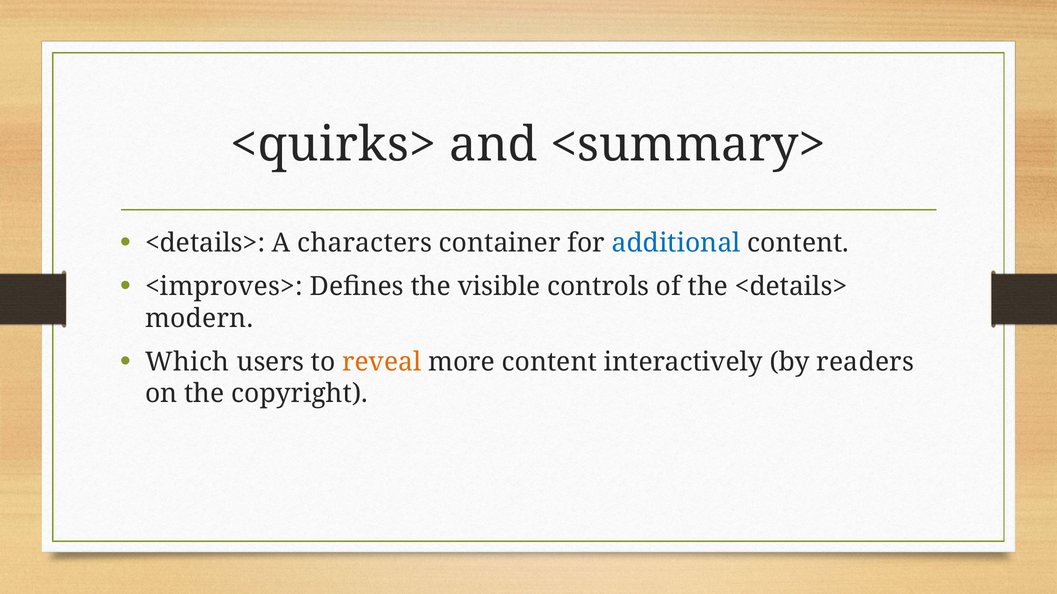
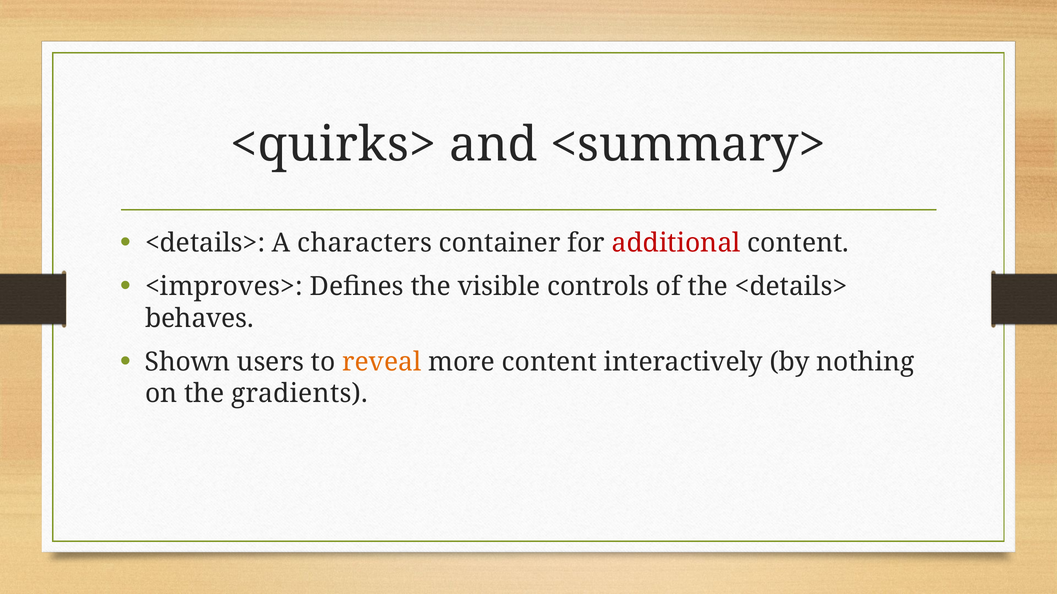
additional colour: blue -> red
modern: modern -> behaves
Which: Which -> Shown
readers: readers -> nothing
copyright: copyright -> gradients
